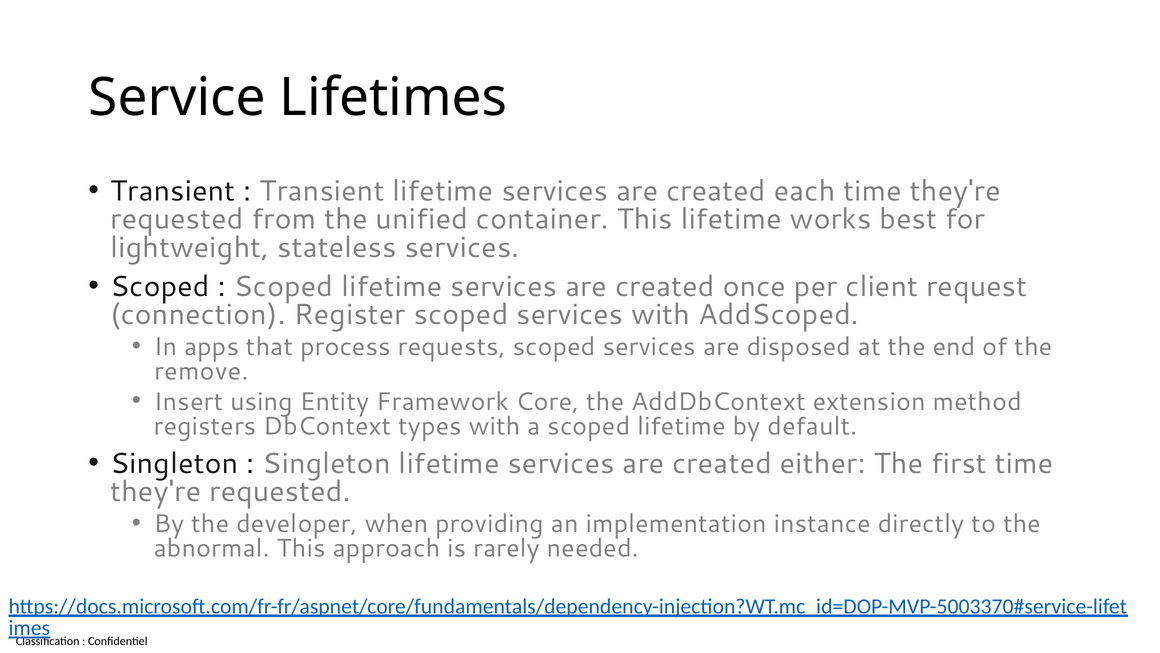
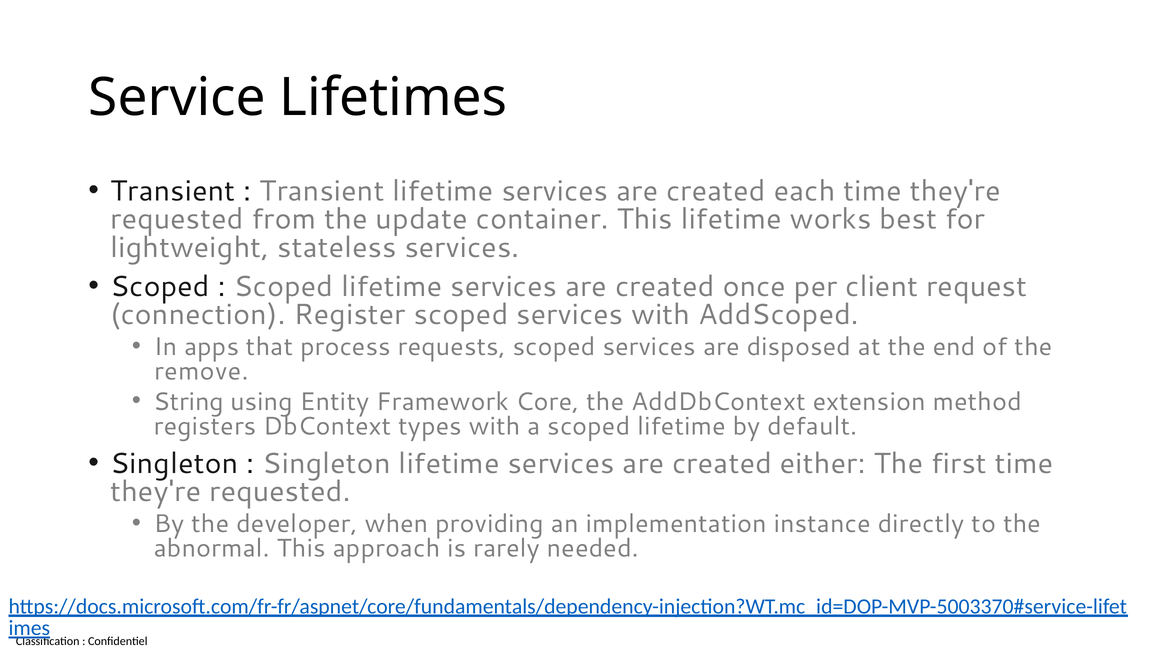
unified: unified -> update
Insert: Insert -> String
